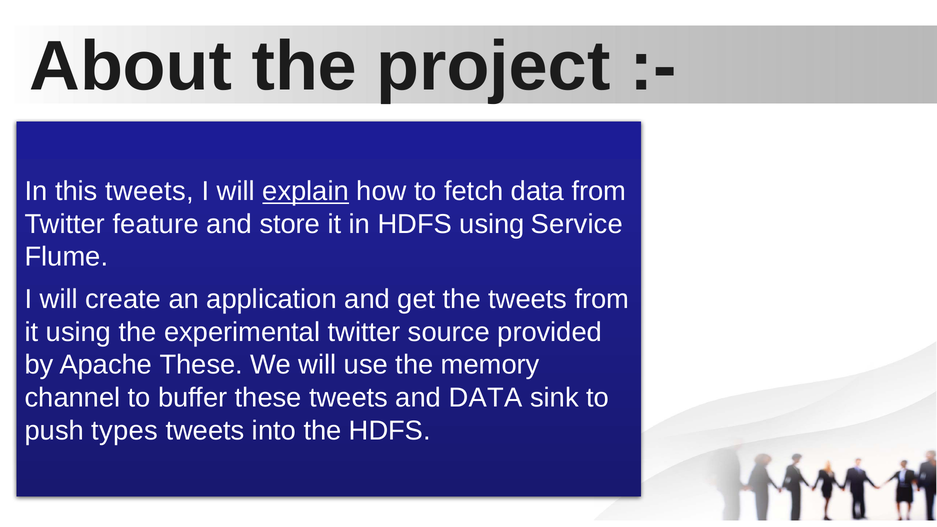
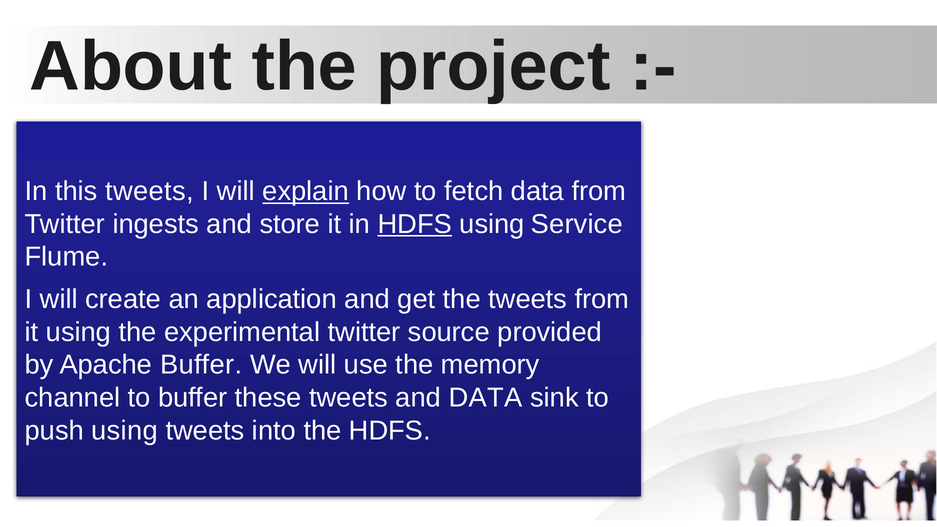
feature: feature -> ingests
HDFS at (415, 224) underline: none -> present
Apache These: These -> Buffer
push types: types -> using
